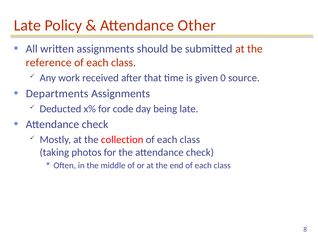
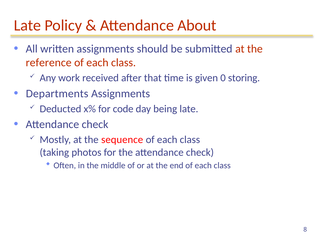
Other: Other -> About
source: source -> storing
collection: collection -> sequence
